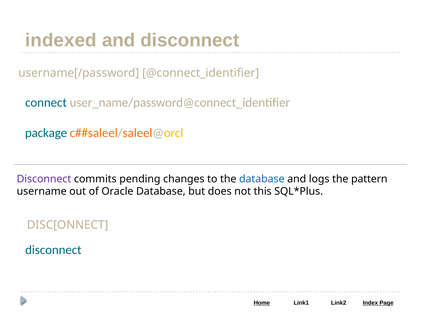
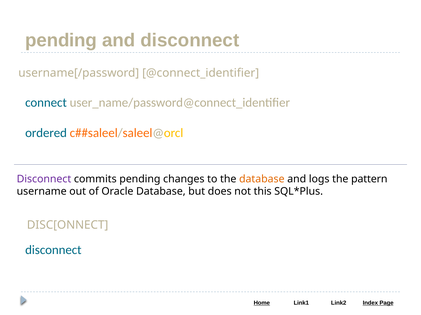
indexed at (61, 40): indexed -> pending
package: package -> ordered
database at (262, 179) colour: blue -> orange
